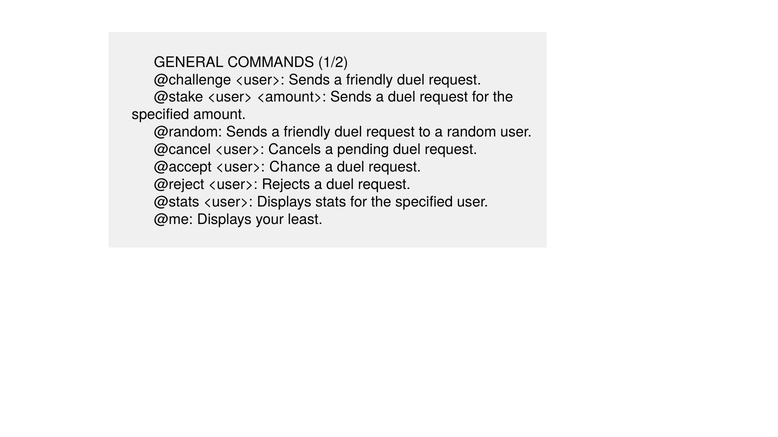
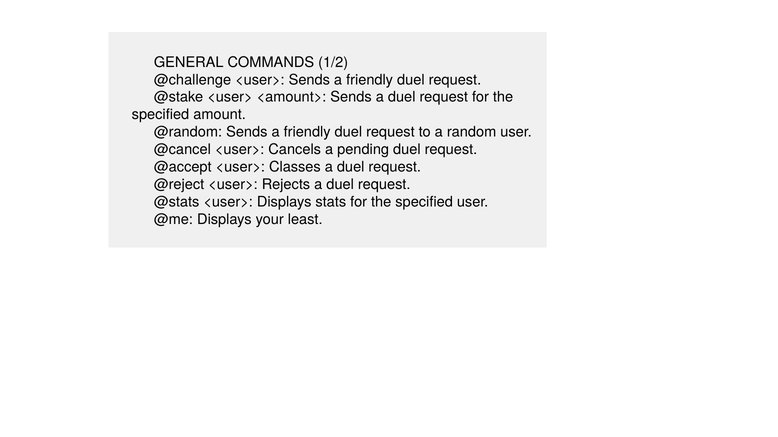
Chance: Chance -> Classes
